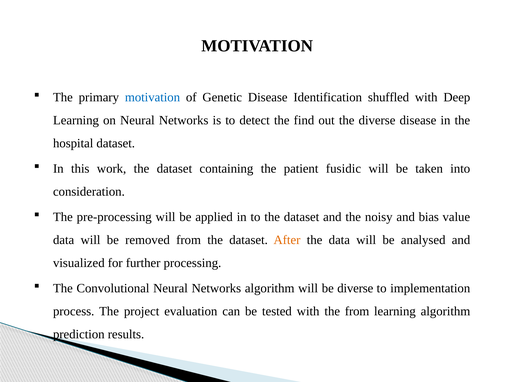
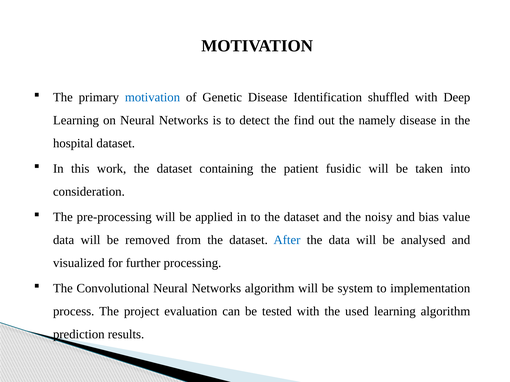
the diverse: diverse -> namely
After colour: orange -> blue
be diverse: diverse -> system
the from: from -> used
